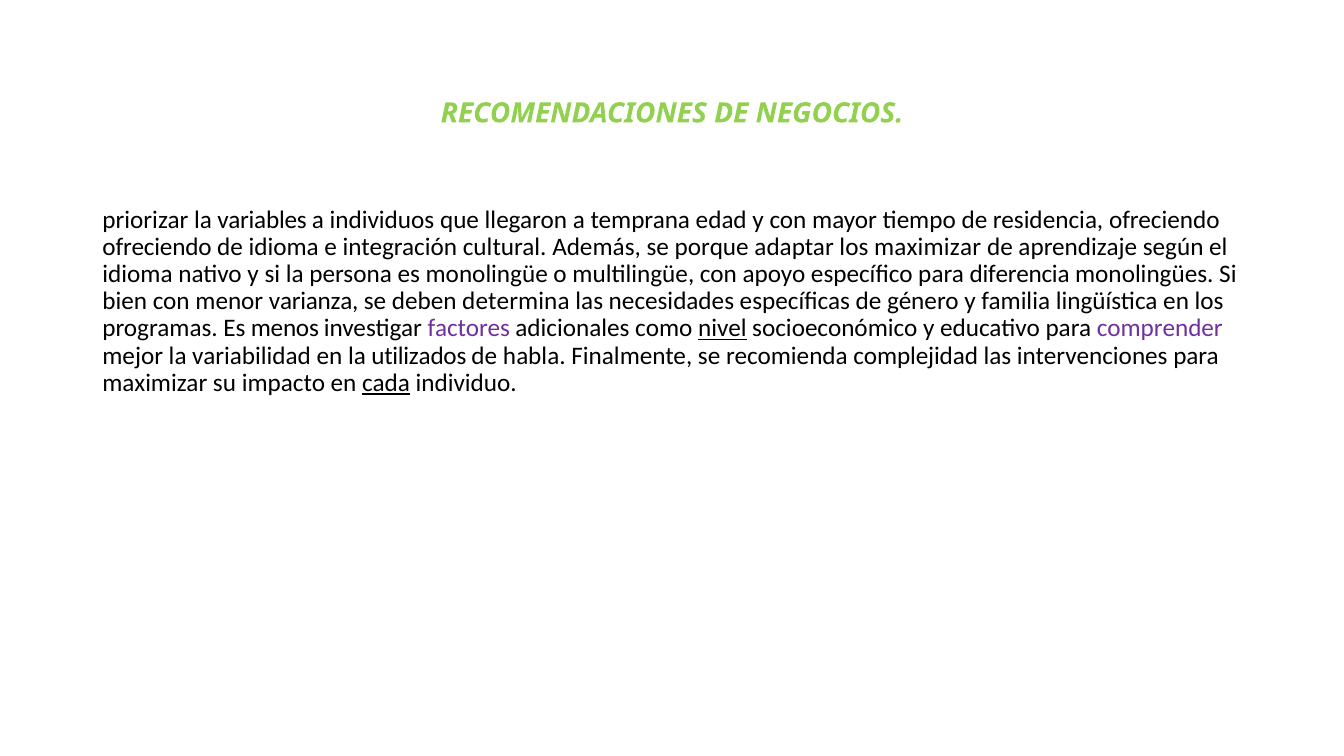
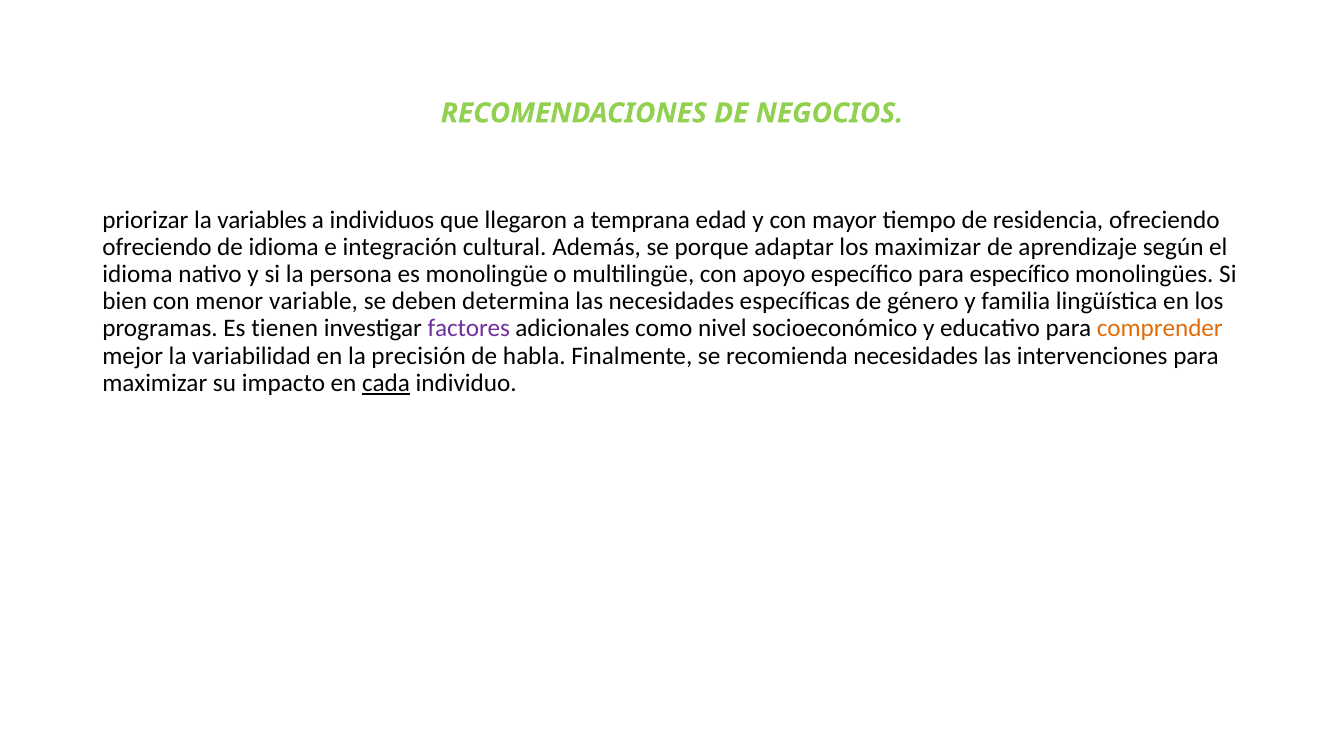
para diferencia: diferencia -> específico
varianza: varianza -> variable
menos: menos -> tienen
nivel underline: present -> none
comprender colour: purple -> orange
utilizados: utilizados -> precisión
recomienda complejidad: complejidad -> necesidades
